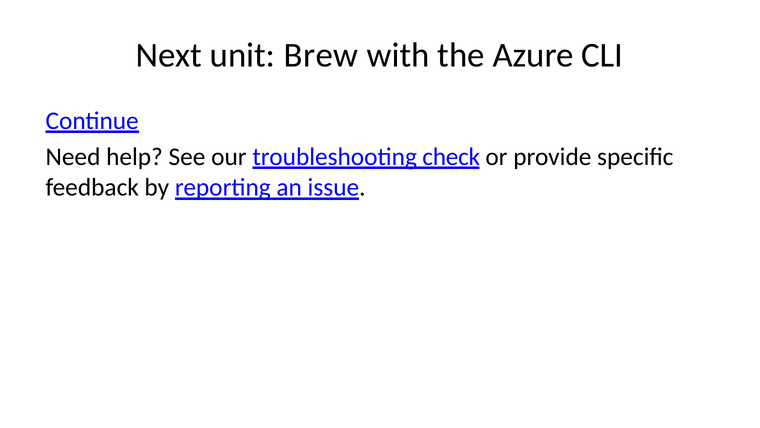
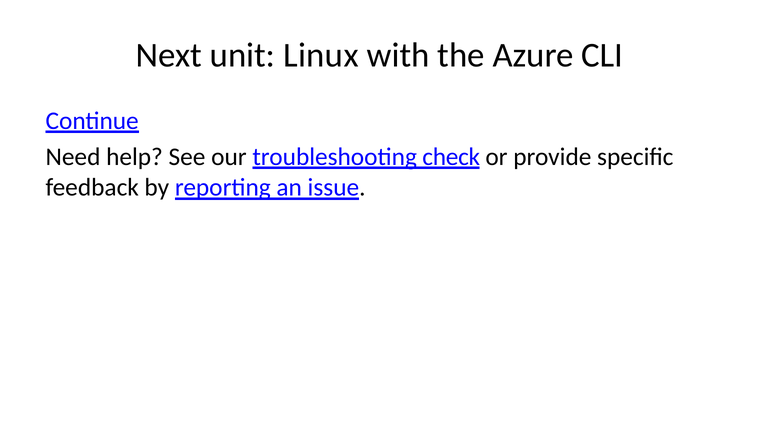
Brew: Brew -> Linux
